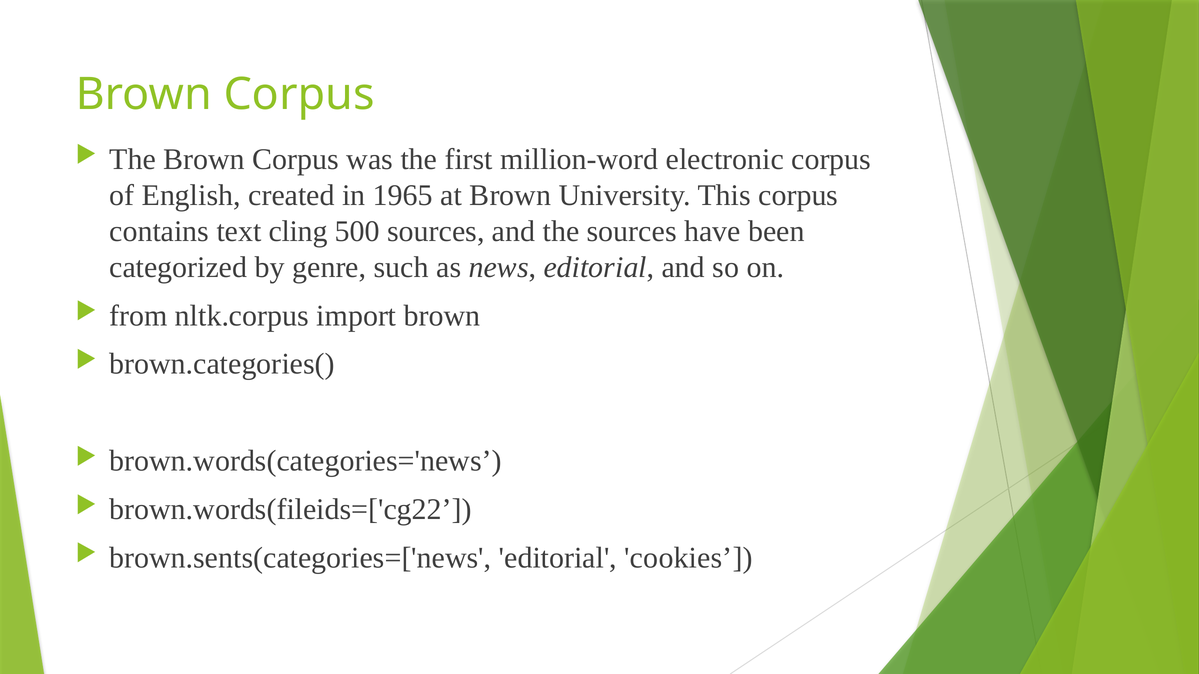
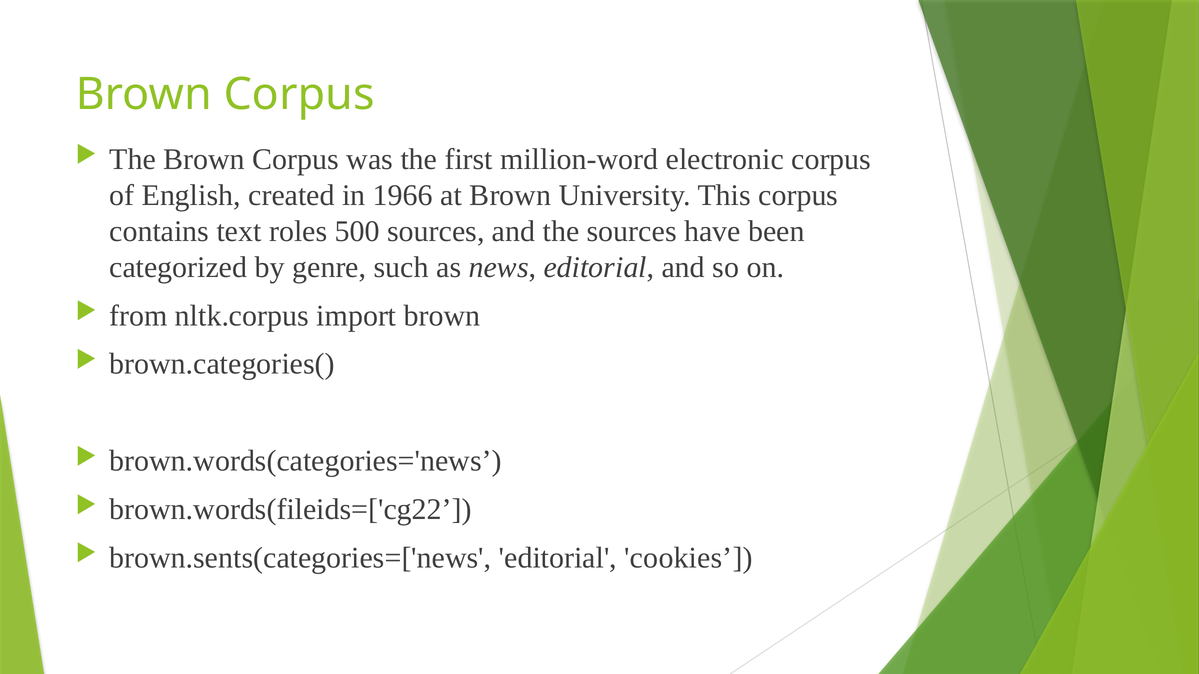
1965: 1965 -> 1966
cling: cling -> roles
